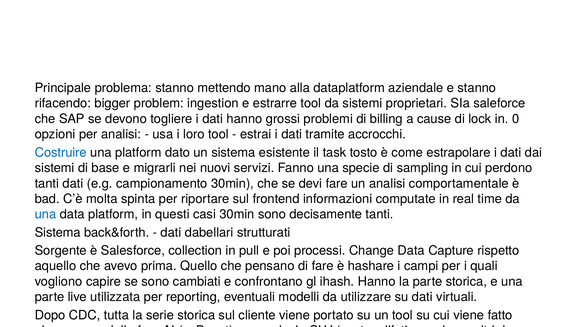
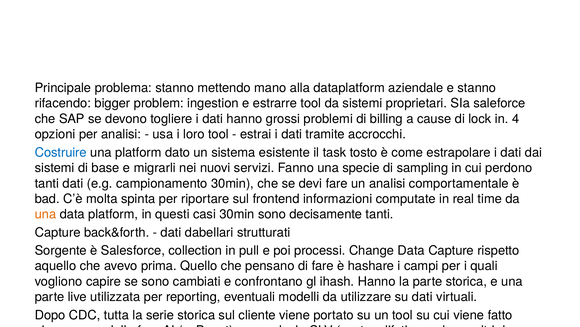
0: 0 -> 4
una at (45, 214) colour: blue -> orange
Sistema at (58, 232): Sistema -> Capture
